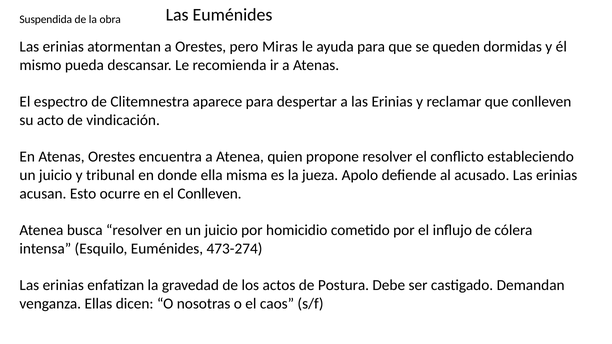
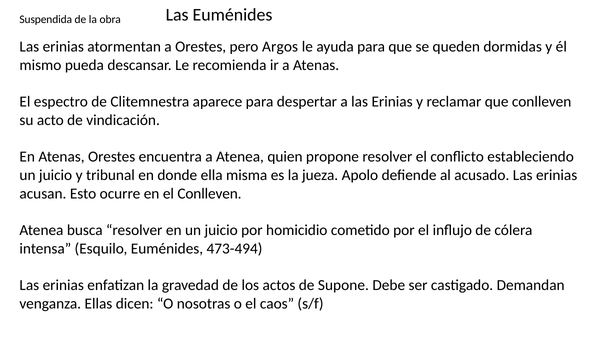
Miras: Miras -> Argos
473-274: 473-274 -> 473-494
Postura: Postura -> Supone
